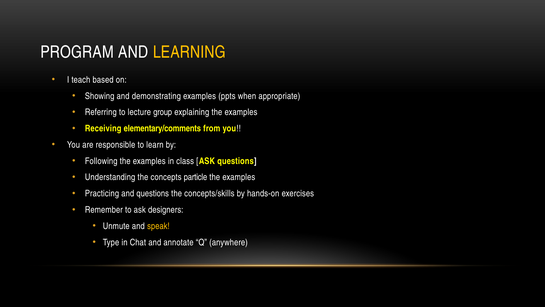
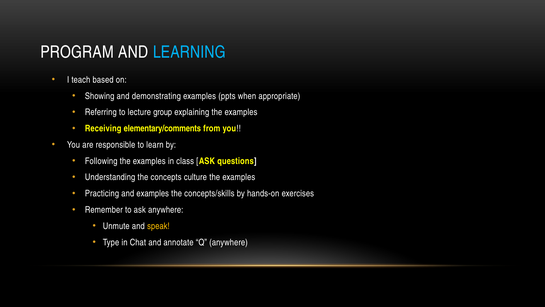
LEARNING colour: yellow -> light blue
particle: particle -> culture
and questions: questions -> examples
ask designers: designers -> anywhere
